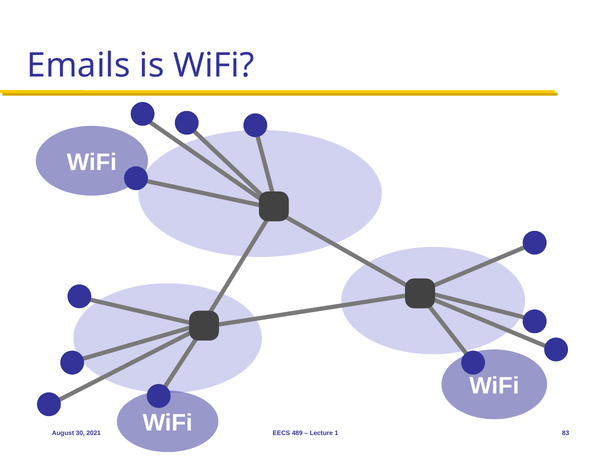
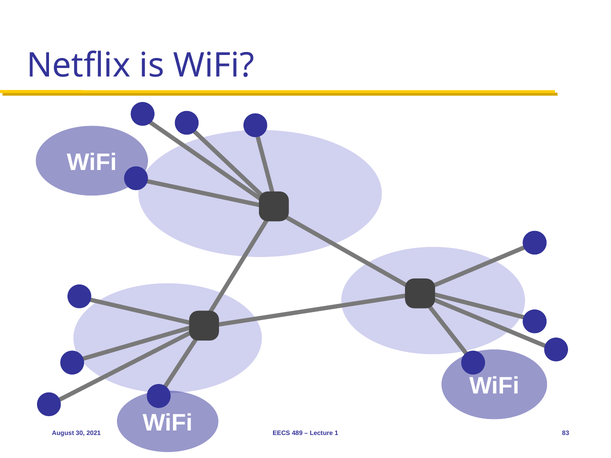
Emails: Emails -> Netflix
